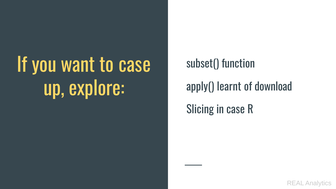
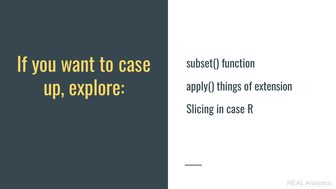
learnt: learnt -> things
download: download -> extension
